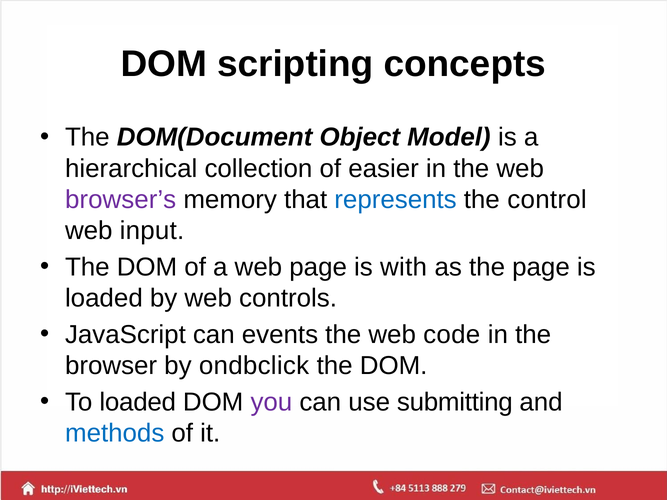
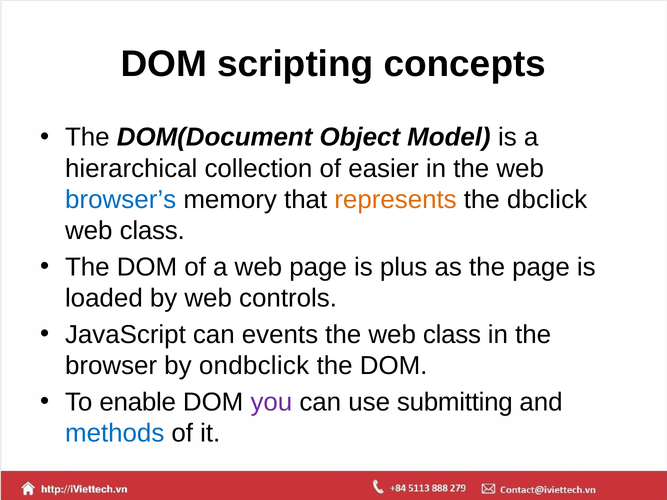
browser’s colour: purple -> blue
represents colour: blue -> orange
control: control -> dbclick
input at (152, 231): input -> class
with: with -> plus
the web code: code -> class
To loaded: loaded -> enable
